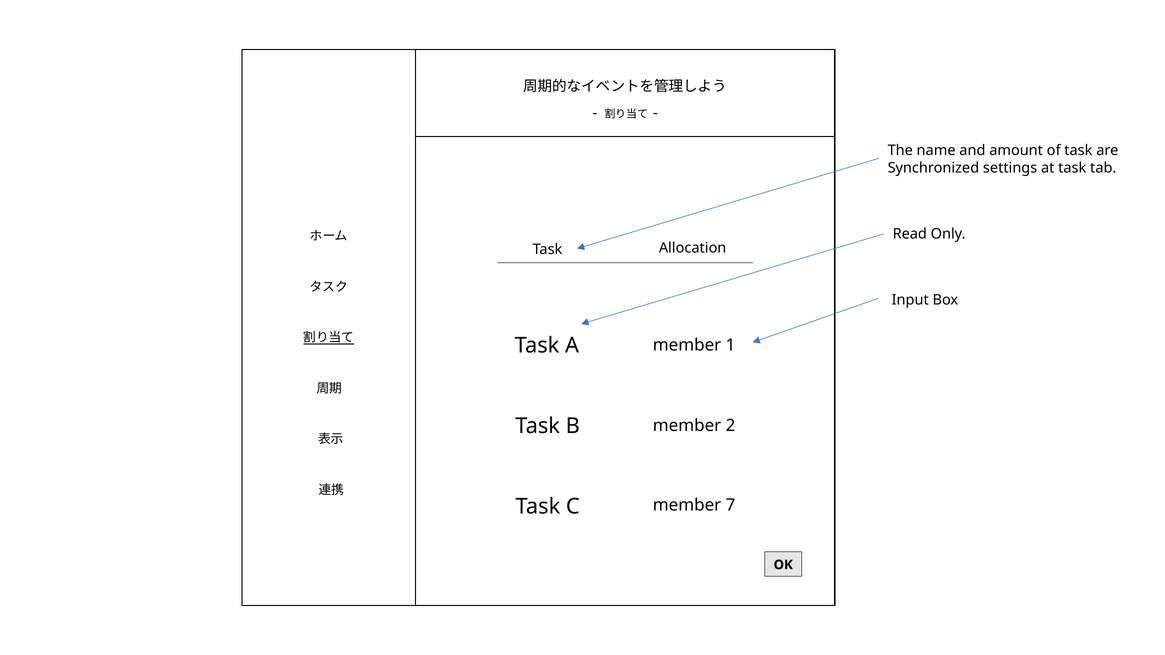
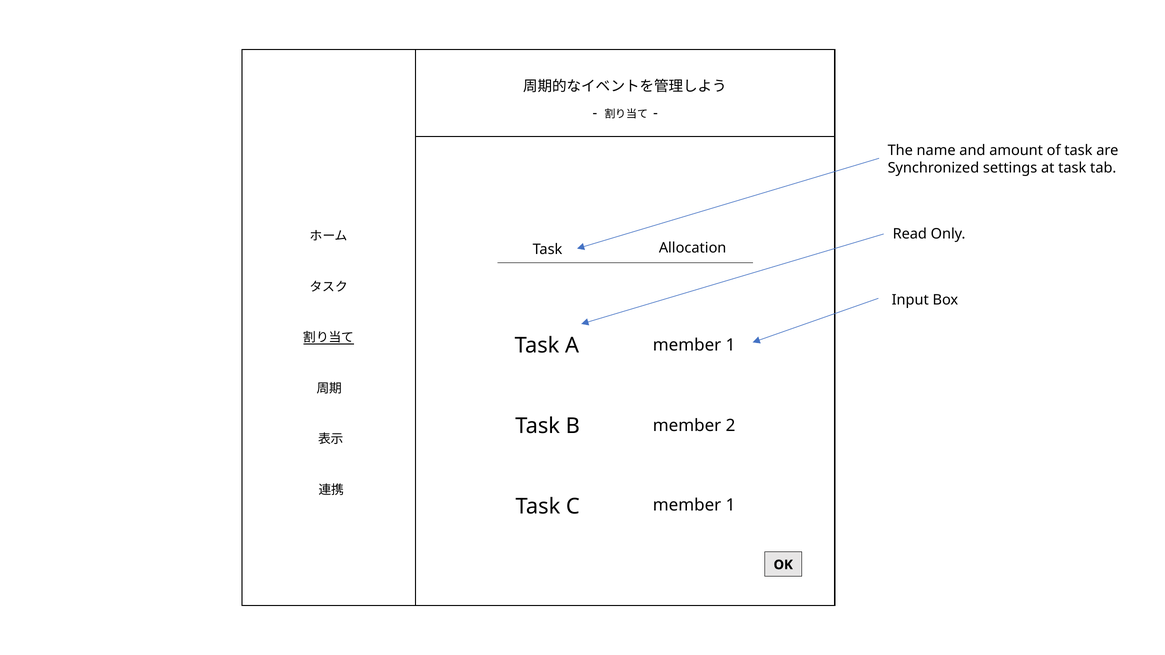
7 at (731, 505): 7 -> 1
